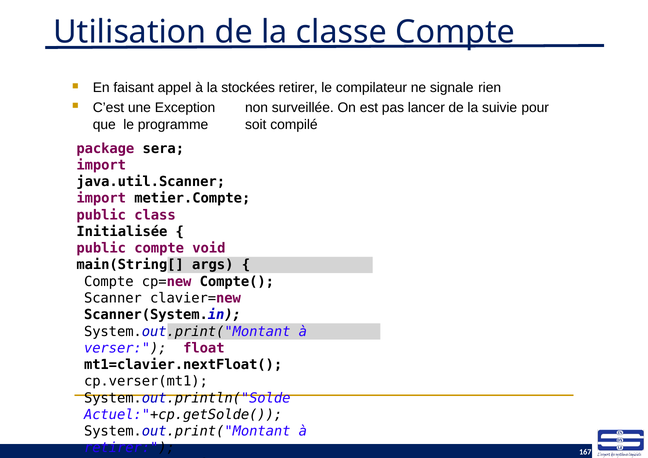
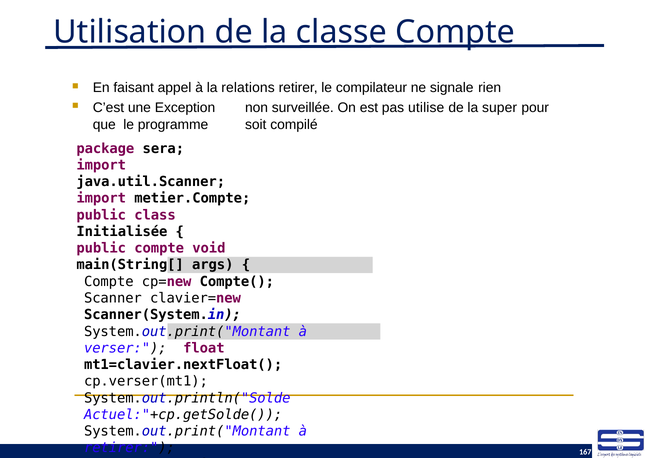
stockées: stockées -> relations
lancer: lancer -> utilise
suivie: suivie -> super
